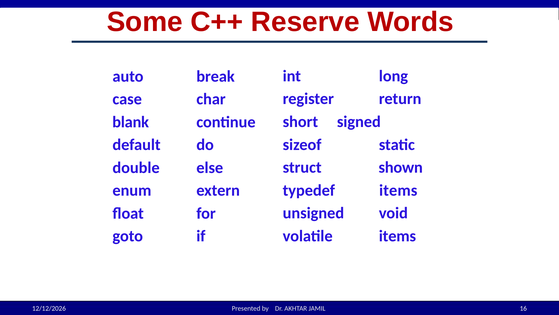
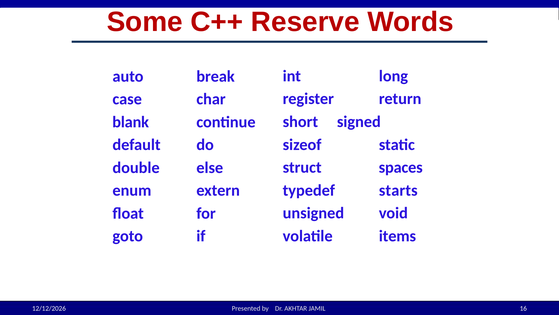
shown: shown -> spaces
items at (398, 190): items -> starts
